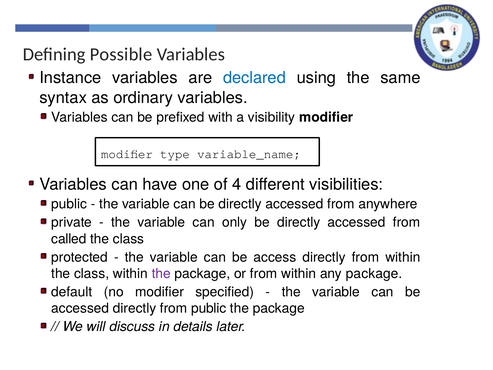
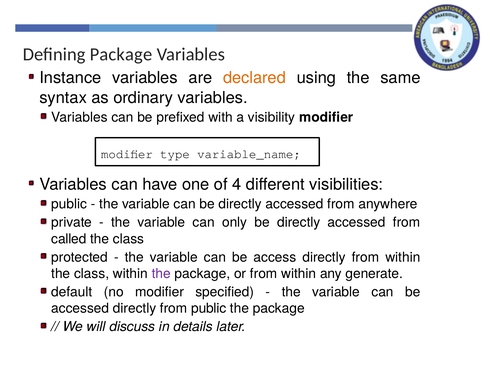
Defining Possible: Possible -> Package
declared colour: blue -> orange
any package: package -> generate
